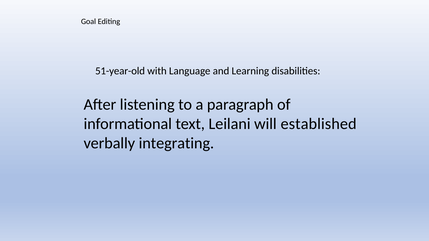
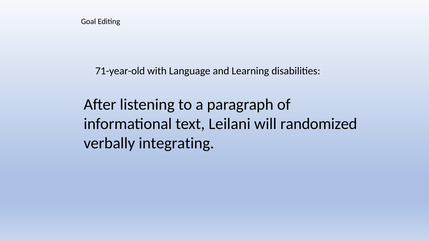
51-year-old: 51-year-old -> 71-year-old
established: established -> randomized
